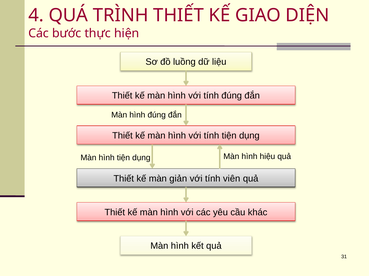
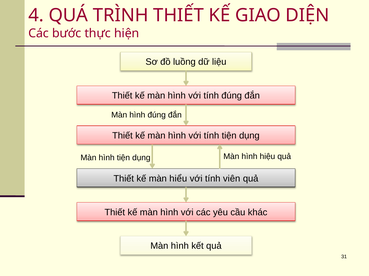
giản: giản -> hiểu
